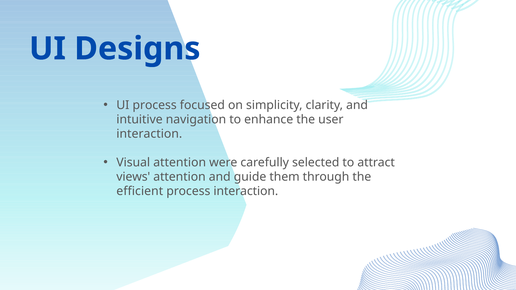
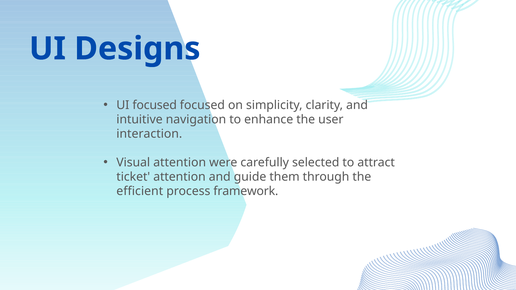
UI process: process -> focused
views: views -> ticket
process interaction: interaction -> framework
